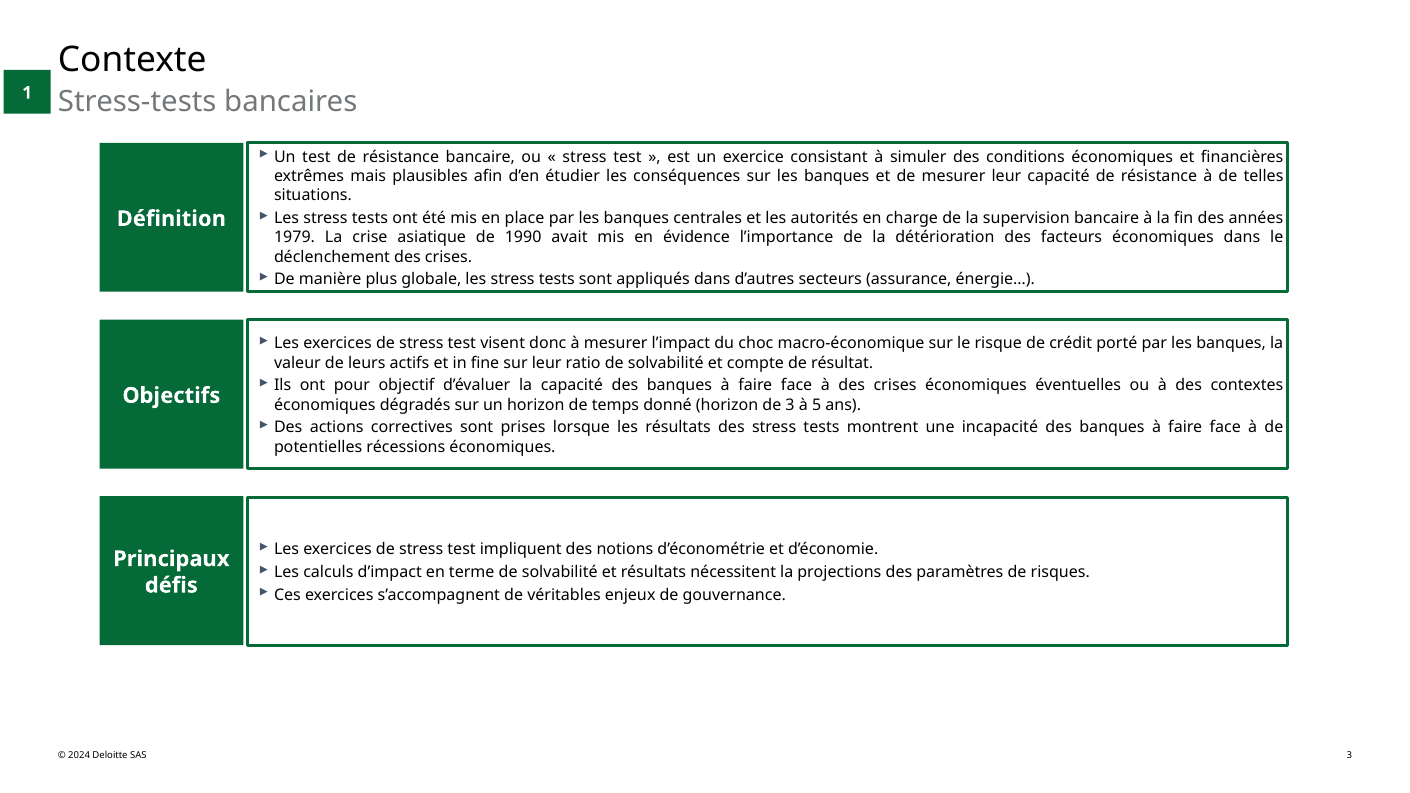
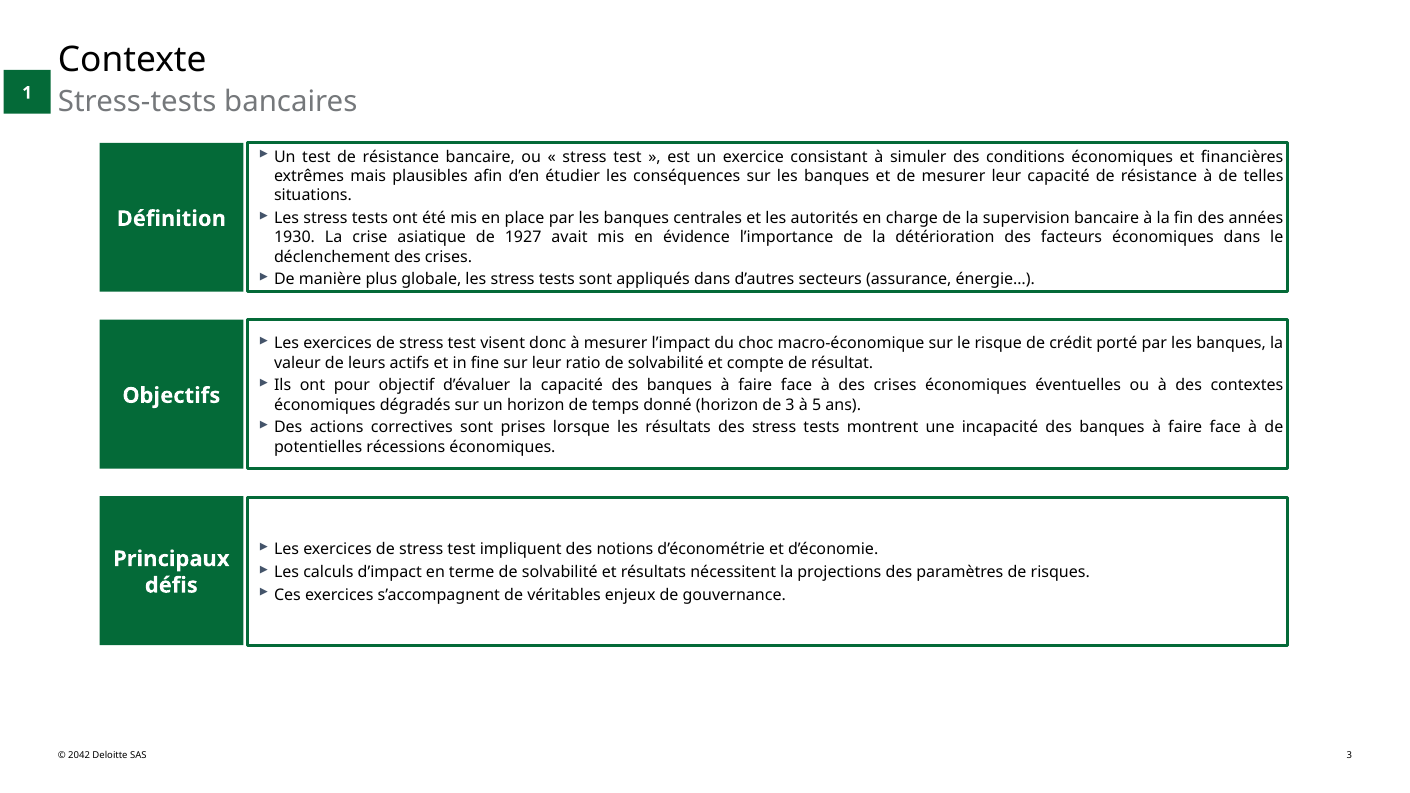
1979: 1979 -> 1930
1990: 1990 -> 1927
2024: 2024 -> 2042
